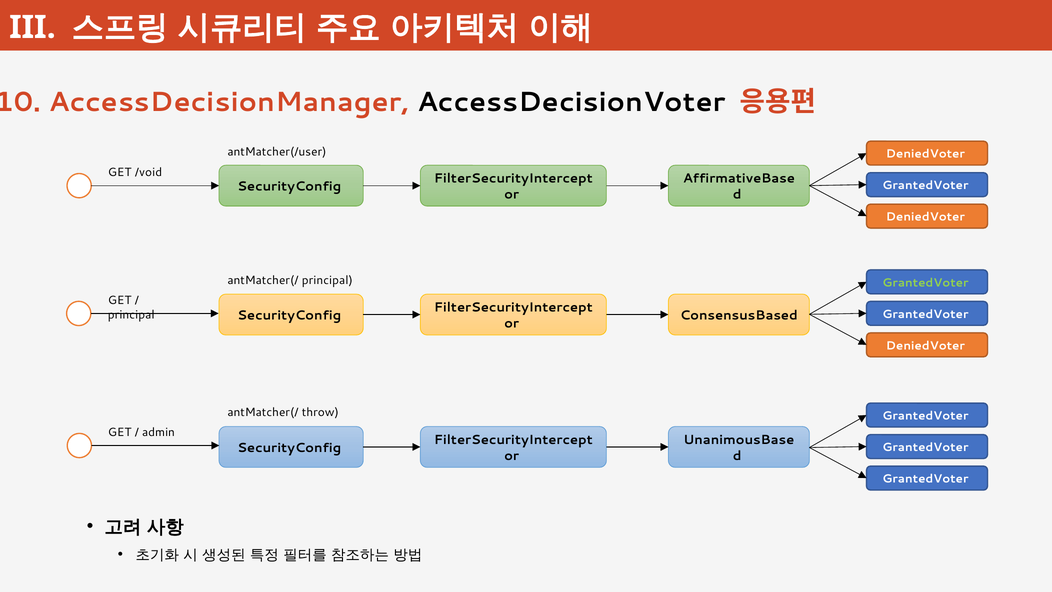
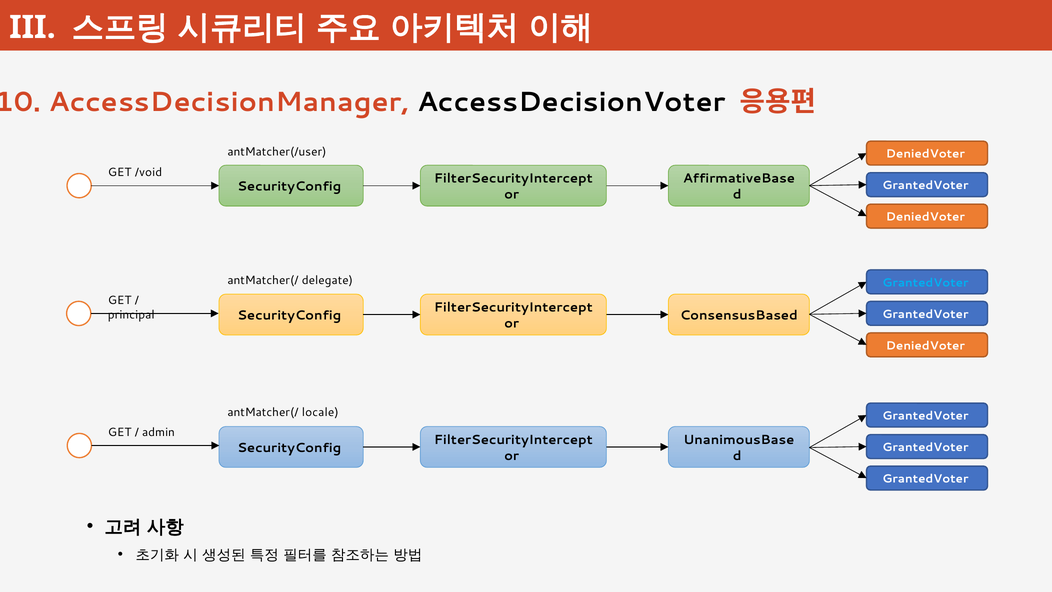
antMatcher(/ principal: principal -> delegate
GrantedVoter at (925, 283) colour: light green -> light blue
throw: throw -> locale
